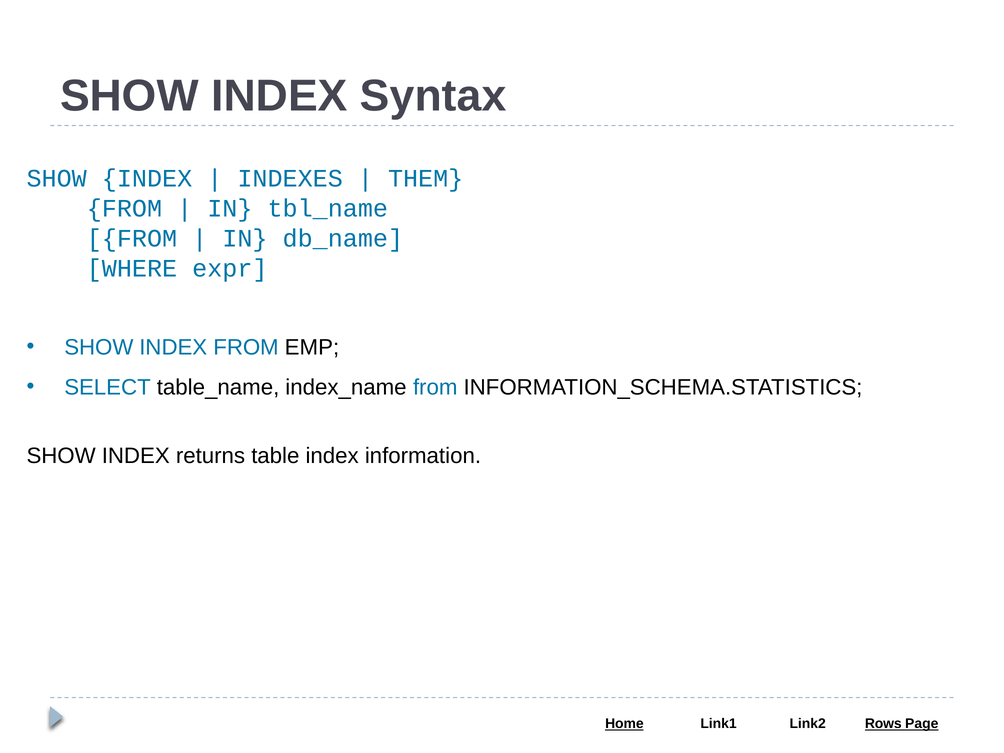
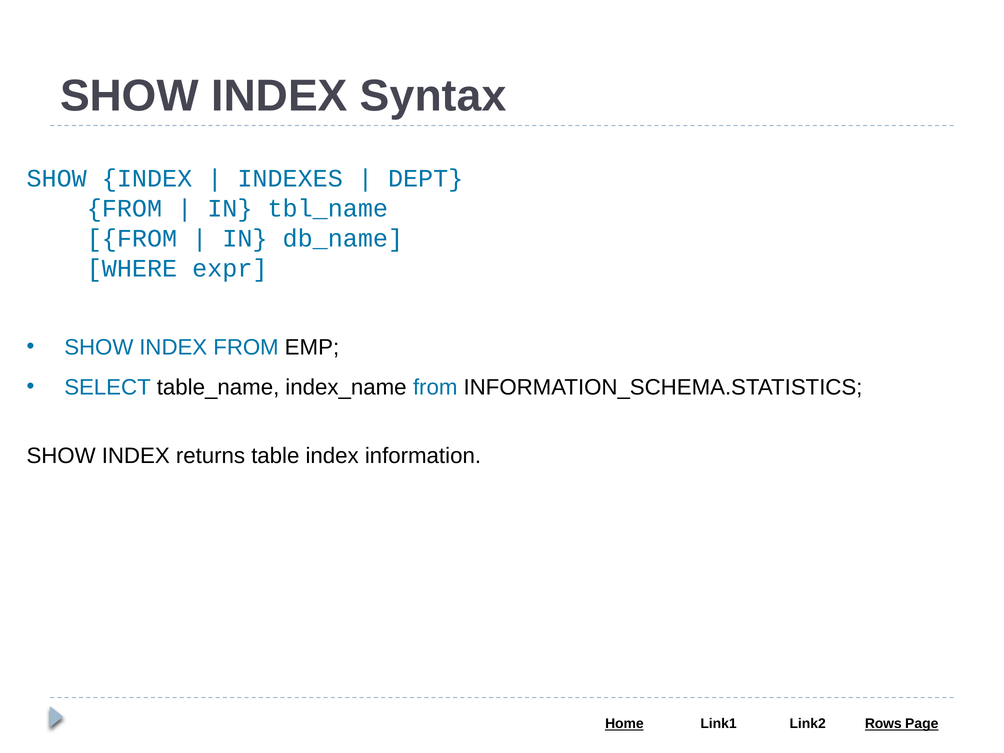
THEM: THEM -> DEPT
